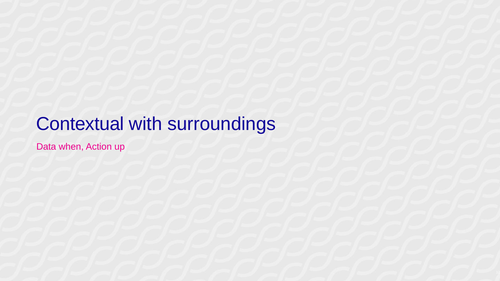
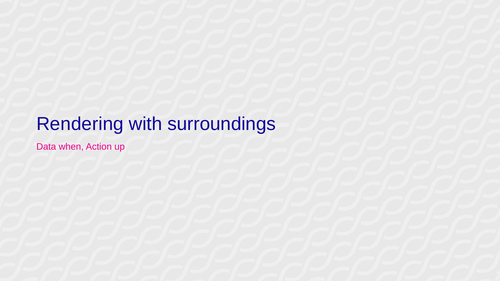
Contextual: Contextual -> Rendering
